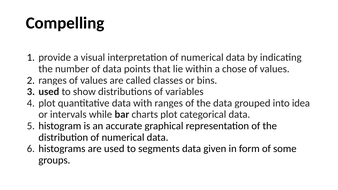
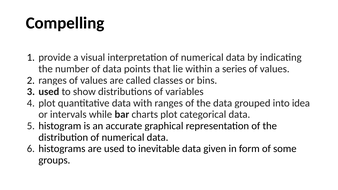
chose: chose -> series
segments: segments -> inevitable
